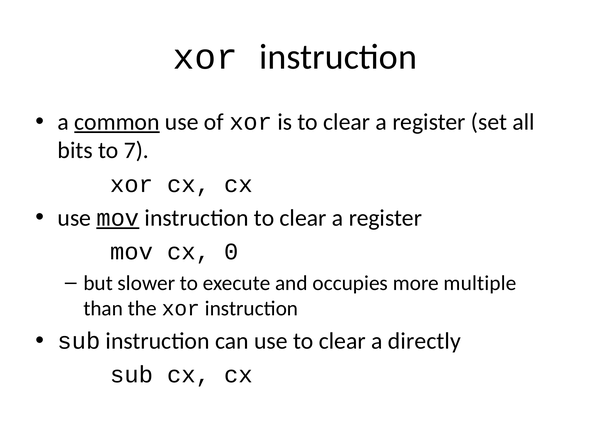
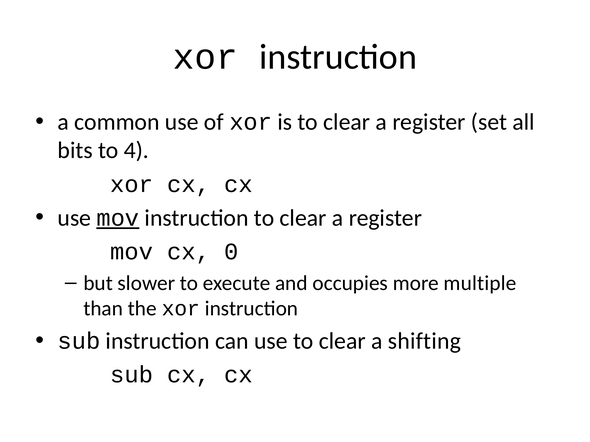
common underline: present -> none
7: 7 -> 4
directly: directly -> shifting
